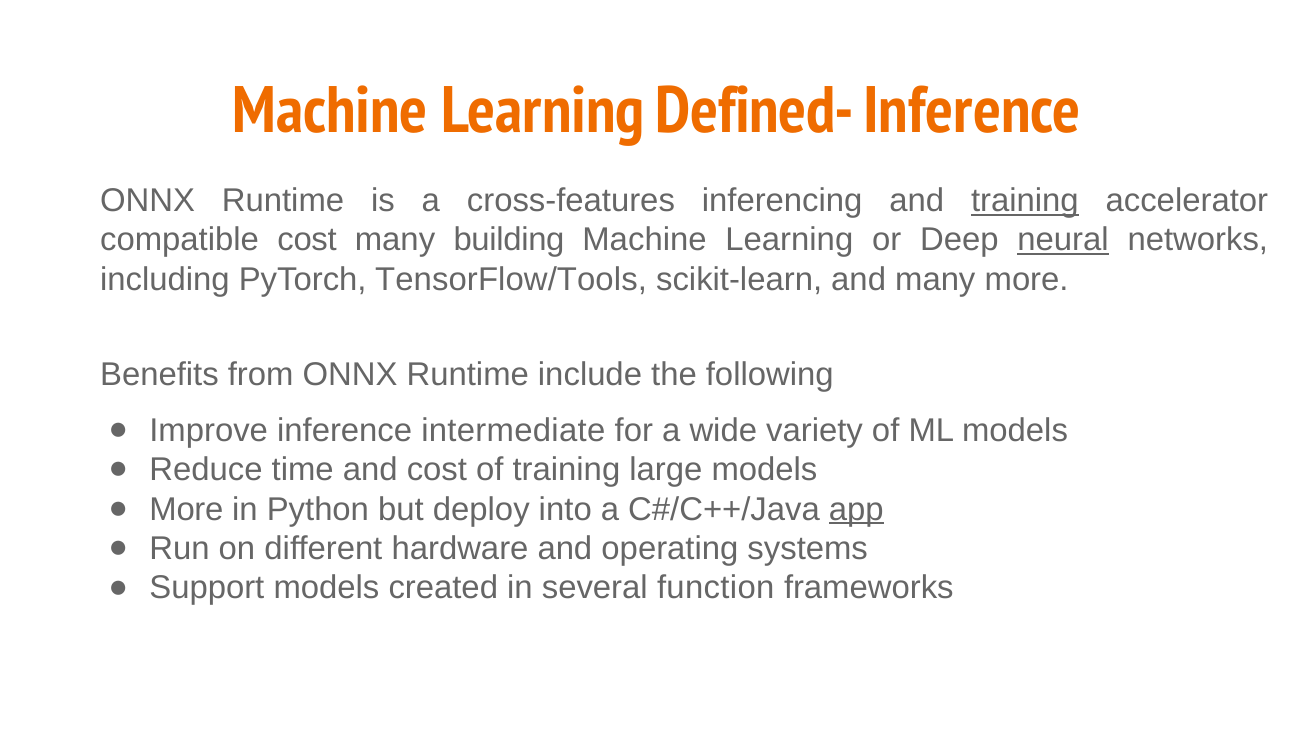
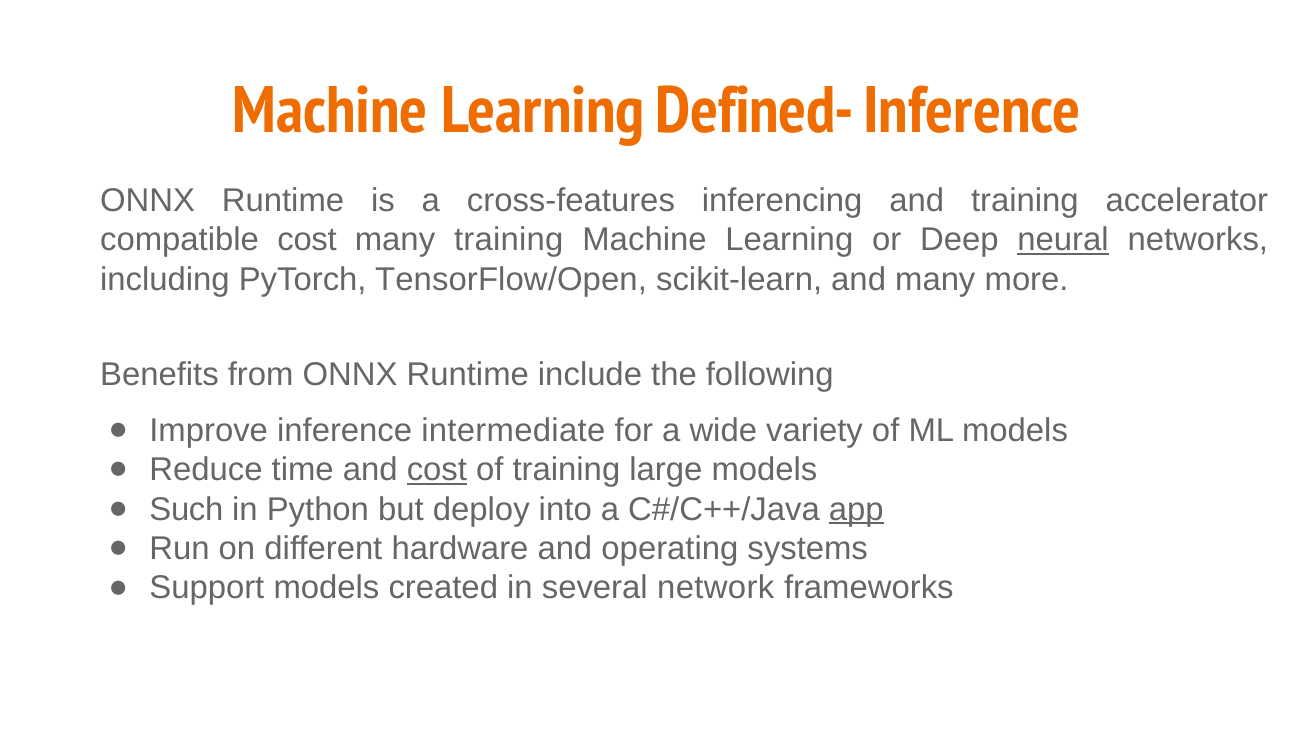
training at (1025, 201) underline: present -> none
many building: building -> training
TensorFlow/Tools: TensorFlow/Tools -> TensorFlow/Open
cost at (437, 470) underline: none -> present
More at (186, 509): More -> Such
function: function -> network
